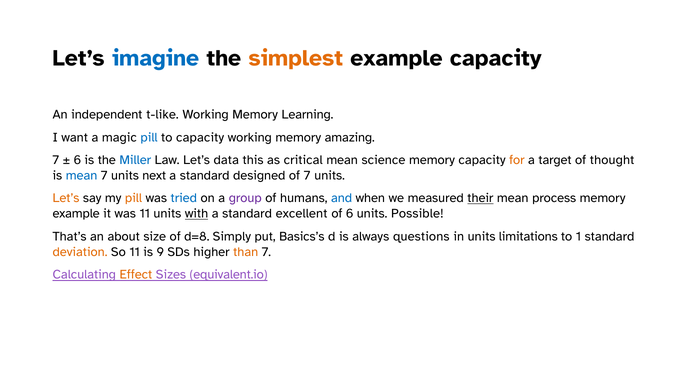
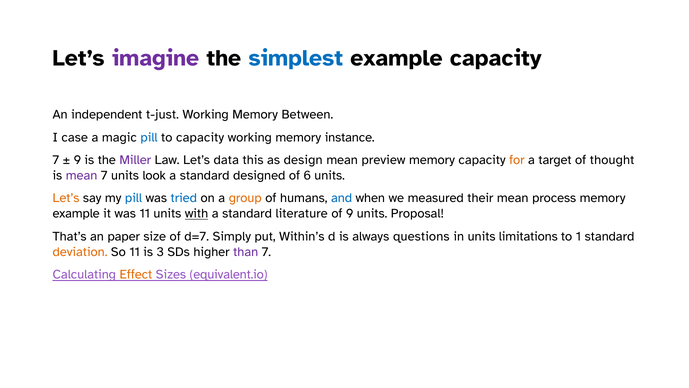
imagine colour: blue -> purple
simplest colour: orange -> blue
t-like: t-like -> t-just
Learning: Learning -> Between
want: want -> case
amazing: amazing -> instance
6 at (77, 160): 6 -> 9
Miller colour: blue -> purple
critical: critical -> design
science: science -> preview
mean at (82, 175) colour: blue -> purple
next: next -> look
of 7: 7 -> 6
pill at (134, 198) colour: orange -> blue
group colour: purple -> orange
their underline: present -> none
excellent: excellent -> literature
of 6: 6 -> 9
Possible: Possible -> Proposal
about: about -> paper
d=8: d=8 -> d=7
Basics’s: Basics’s -> Within’s
9: 9 -> 3
than colour: orange -> purple
